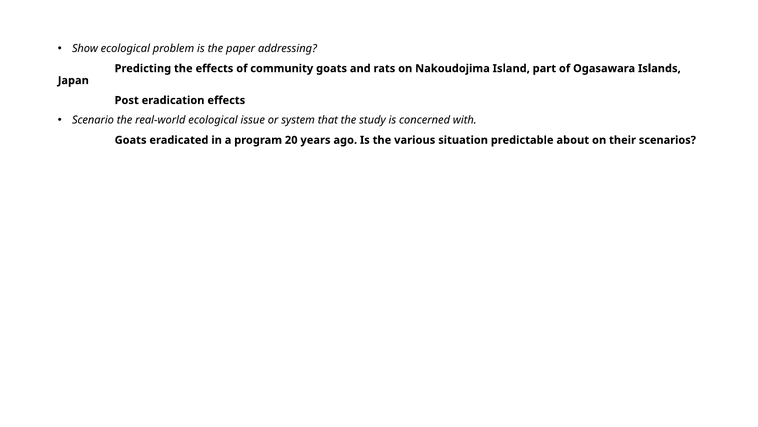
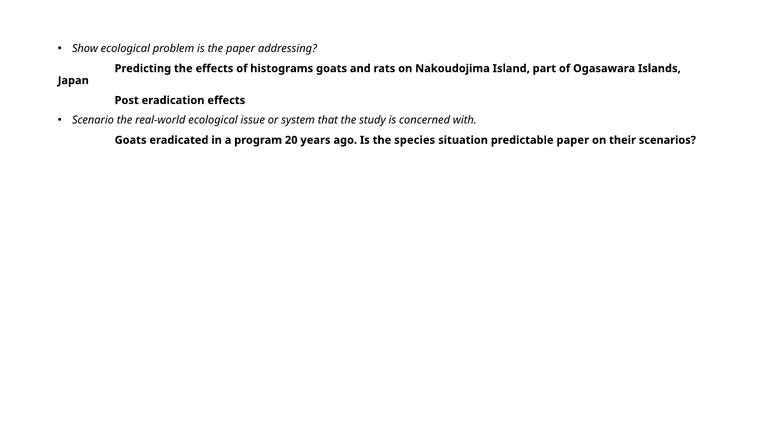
community: community -> histograms
various: various -> species
predictable about: about -> paper
